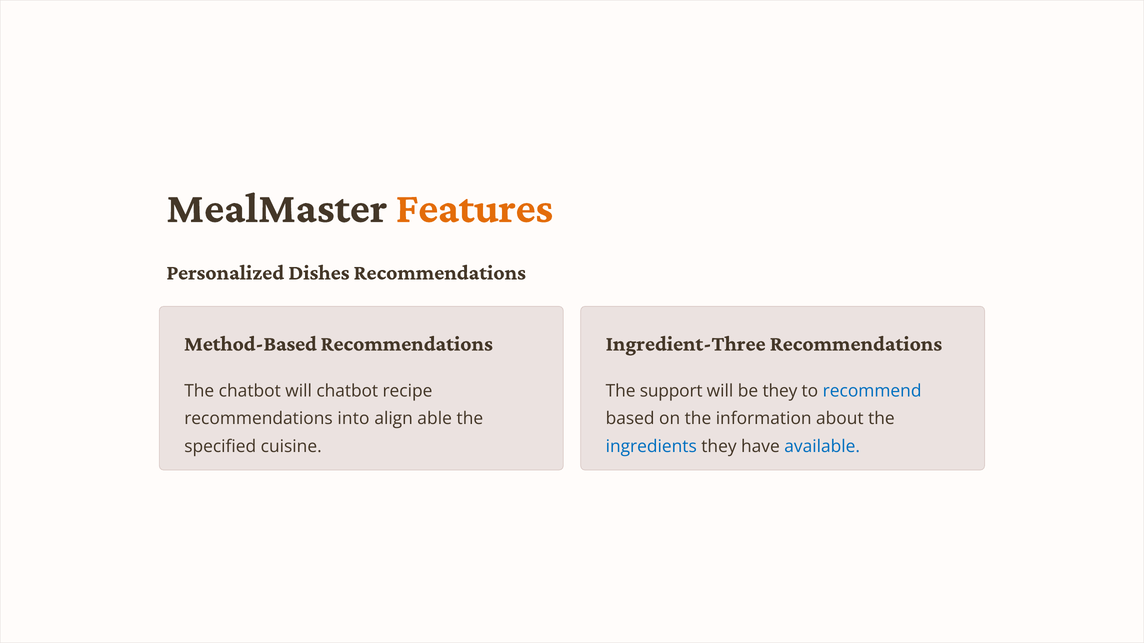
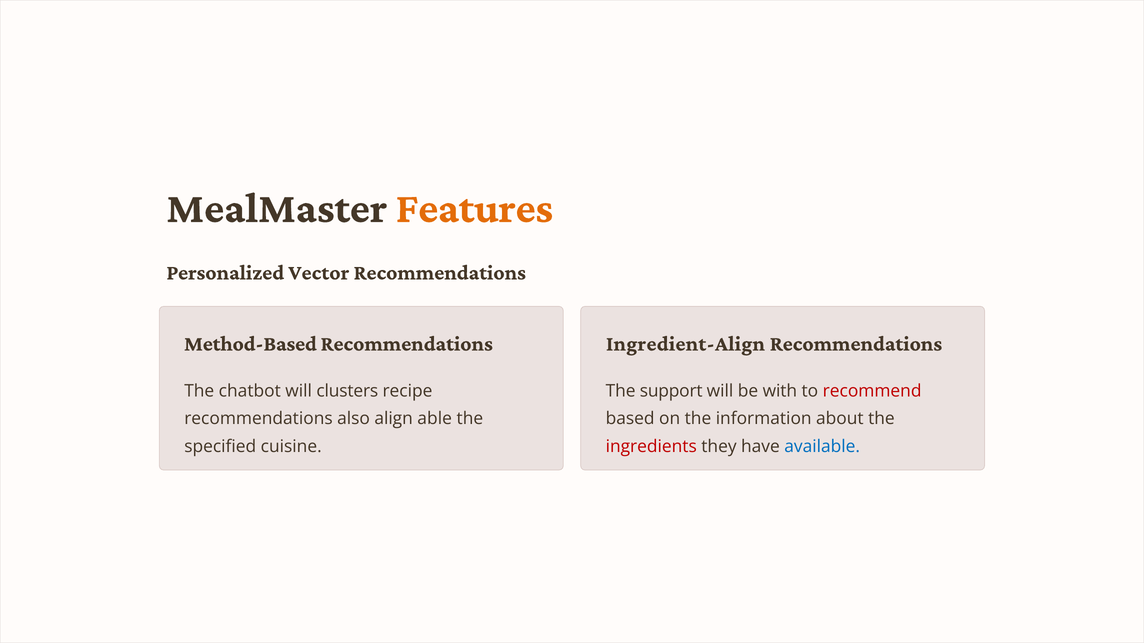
Dishes: Dishes -> Vector
Ingredient-Three: Ingredient-Three -> Ingredient-Align
will chatbot: chatbot -> clusters
be they: they -> with
recommend colour: blue -> red
into: into -> also
ingredients colour: blue -> red
